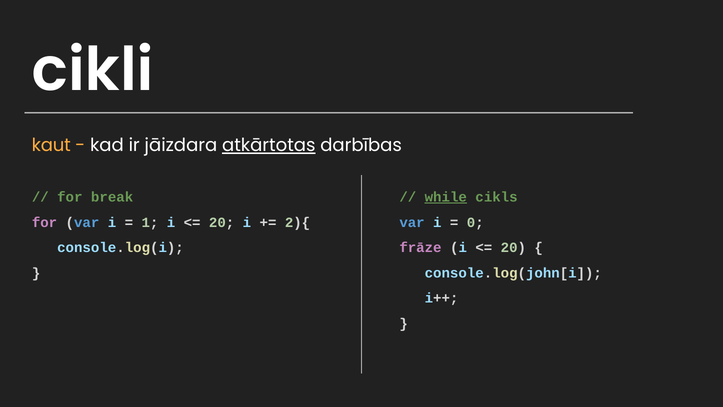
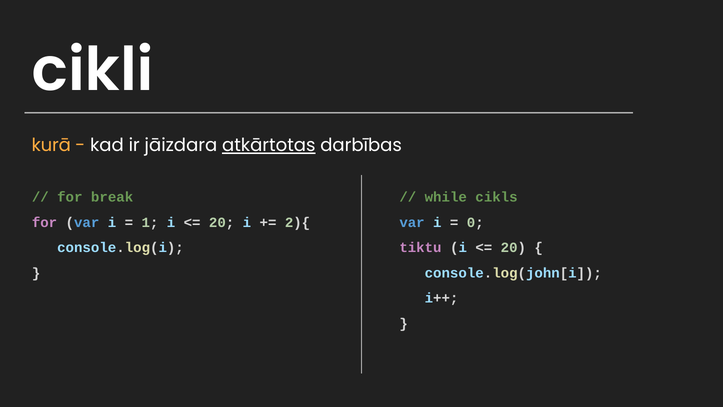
kaut: kaut -> kurā
while underline: present -> none
frāze: frāze -> tiktu
